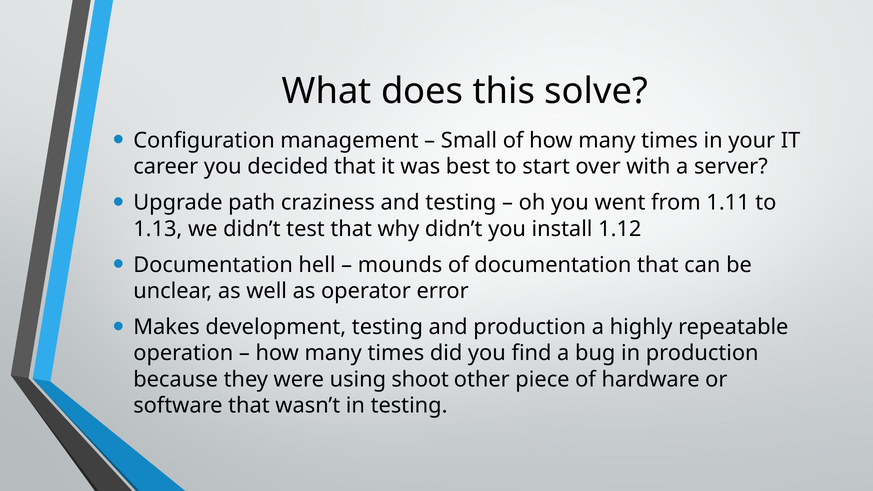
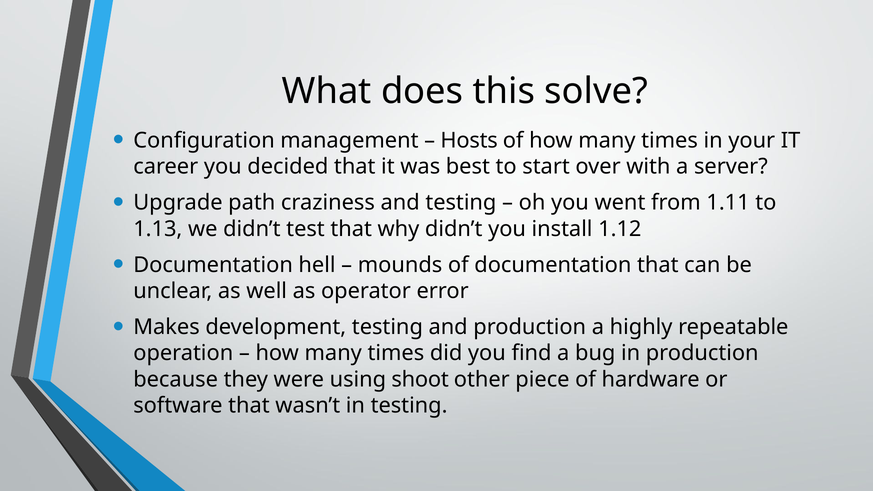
Small: Small -> Hosts
